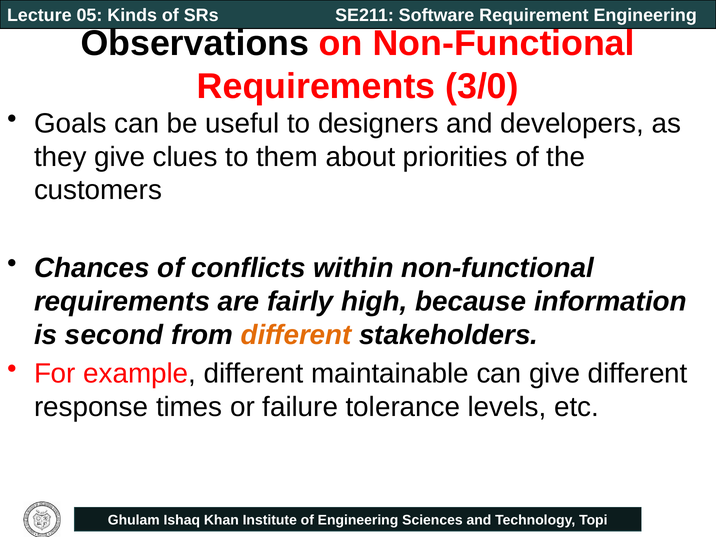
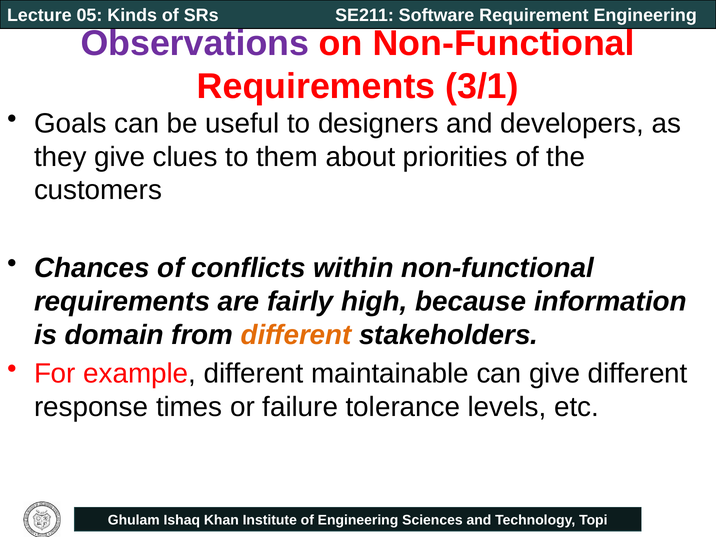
Observations colour: black -> purple
3/0: 3/0 -> 3/1
second: second -> domain
